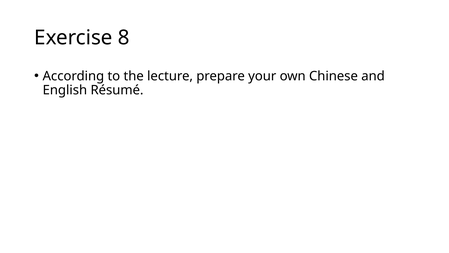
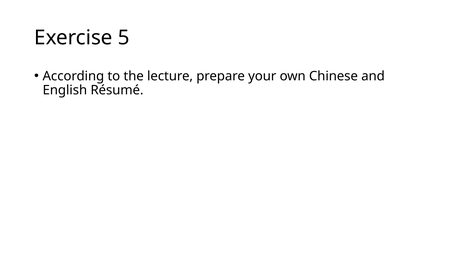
8: 8 -> 5
